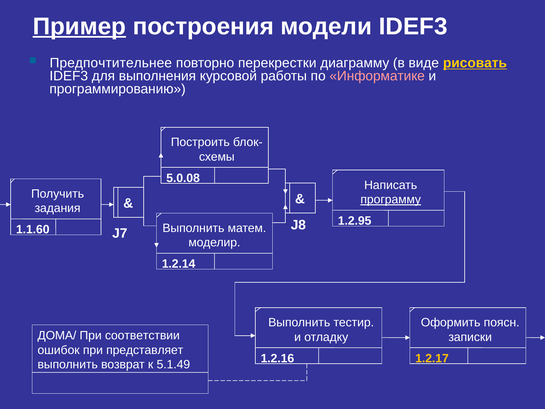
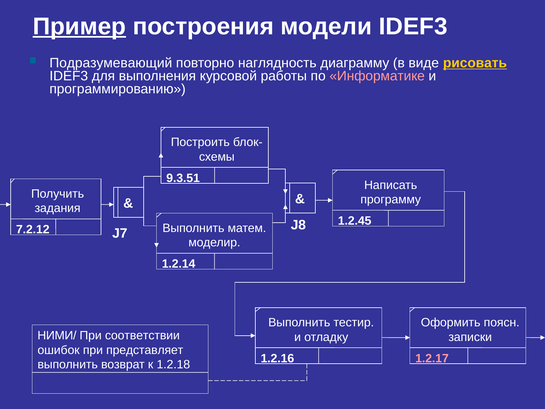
Предпочтительнее: Предпочтительнее -> Подразумевающий
перекрестки: перекрестки -> наглядность
5.0.08: 5.0.08 -> 9.3.51
программу underline: present -> none
1.2.95: 1.2.95 -> 1.2.45
1.1.60: 1.1.60 -> 7.2.12
ДОМА/: ДОМА/ -> НИМИ/
1.2.17 colour: yellow -> pink
5.1.49: 5.1.49 -> 1.2.18
